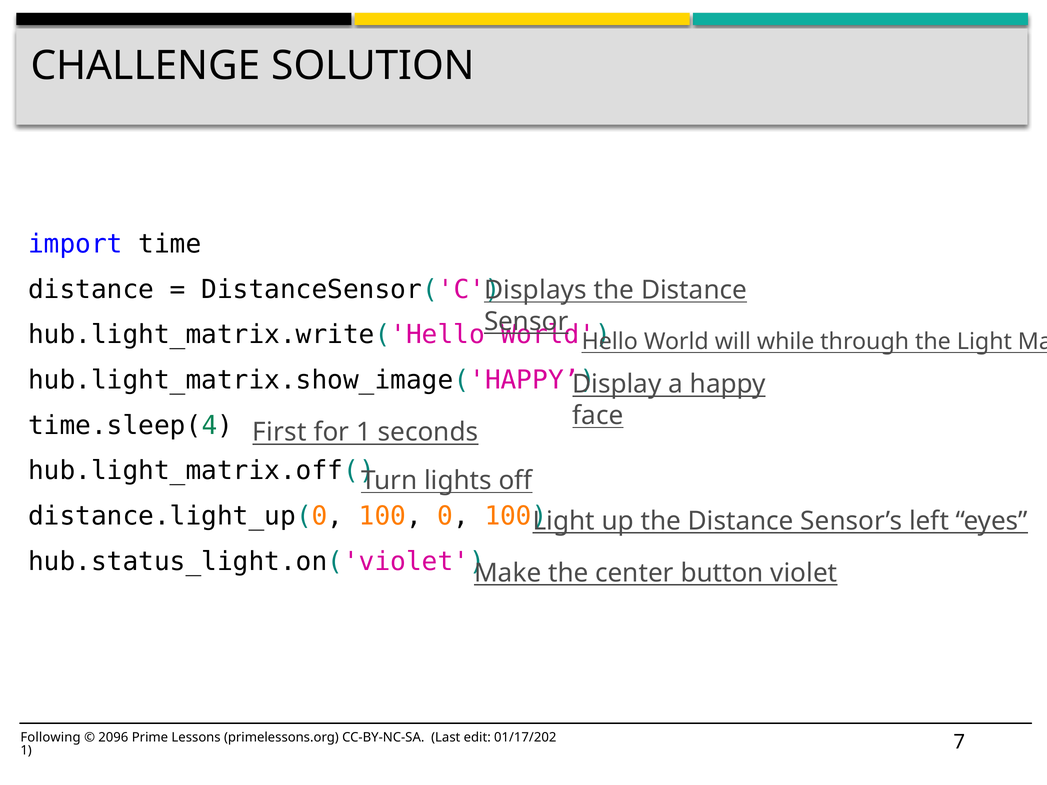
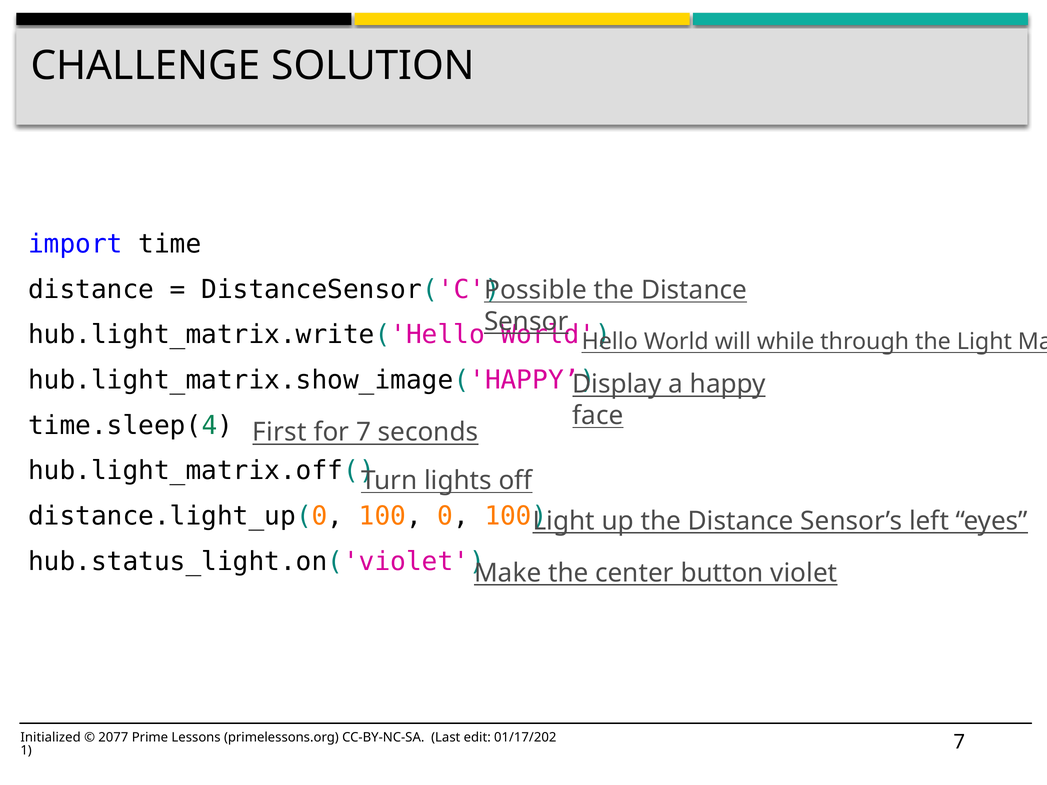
Displays: Displays -> Possible
for 1: 1 -> 7
Following: Following -> Initialized
2096: 2096 -> 2077
